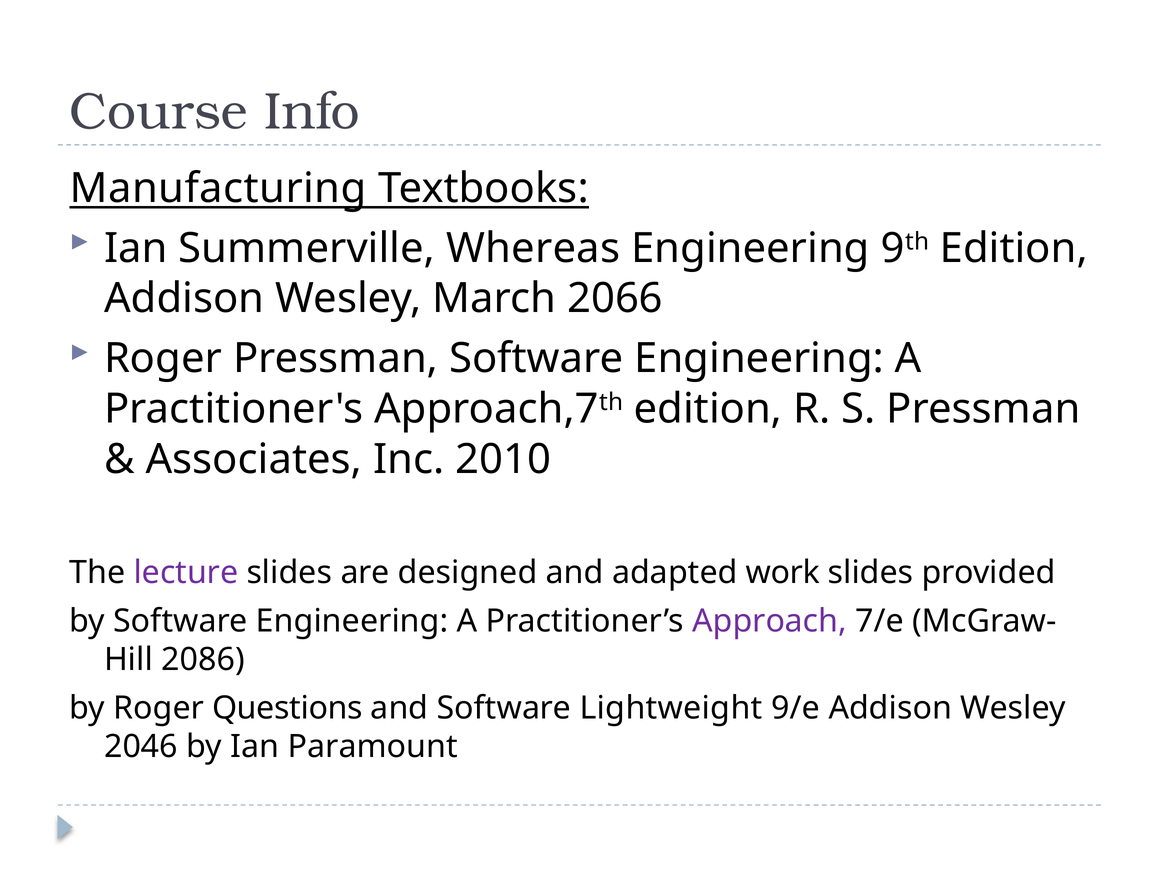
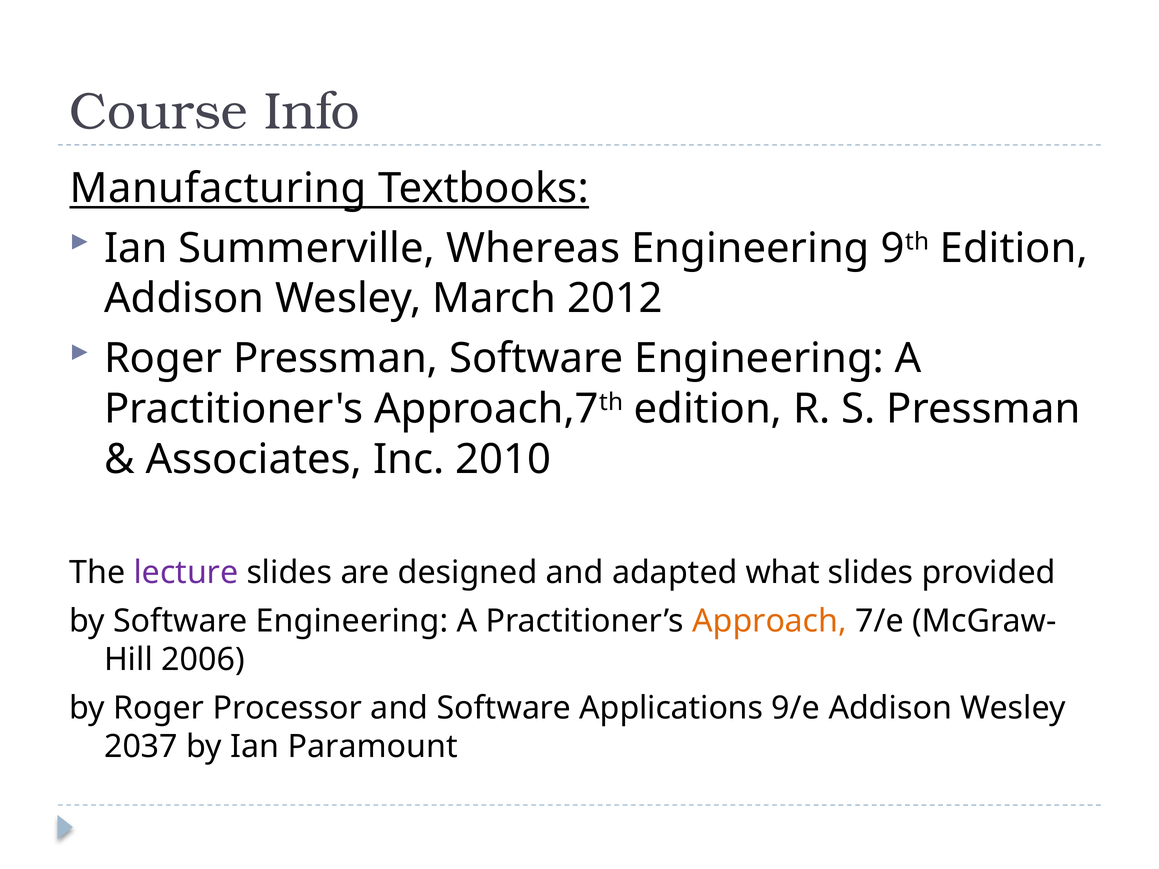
2066: 2066 -> 2012
work: work -> what
Approach colour: purple -> orange
2086: 2086 -> 2006
Questions: Questions -> Processor
Lightweight: Lightweight -> Applications
2046: 2046 -> 2037
